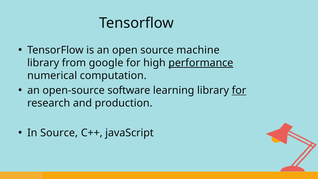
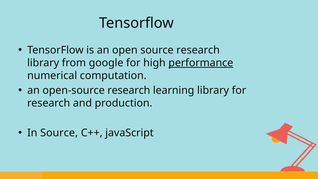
source machine: machine -> research
open-source software: software -> research
for at (239, 90) underline: present -> none
